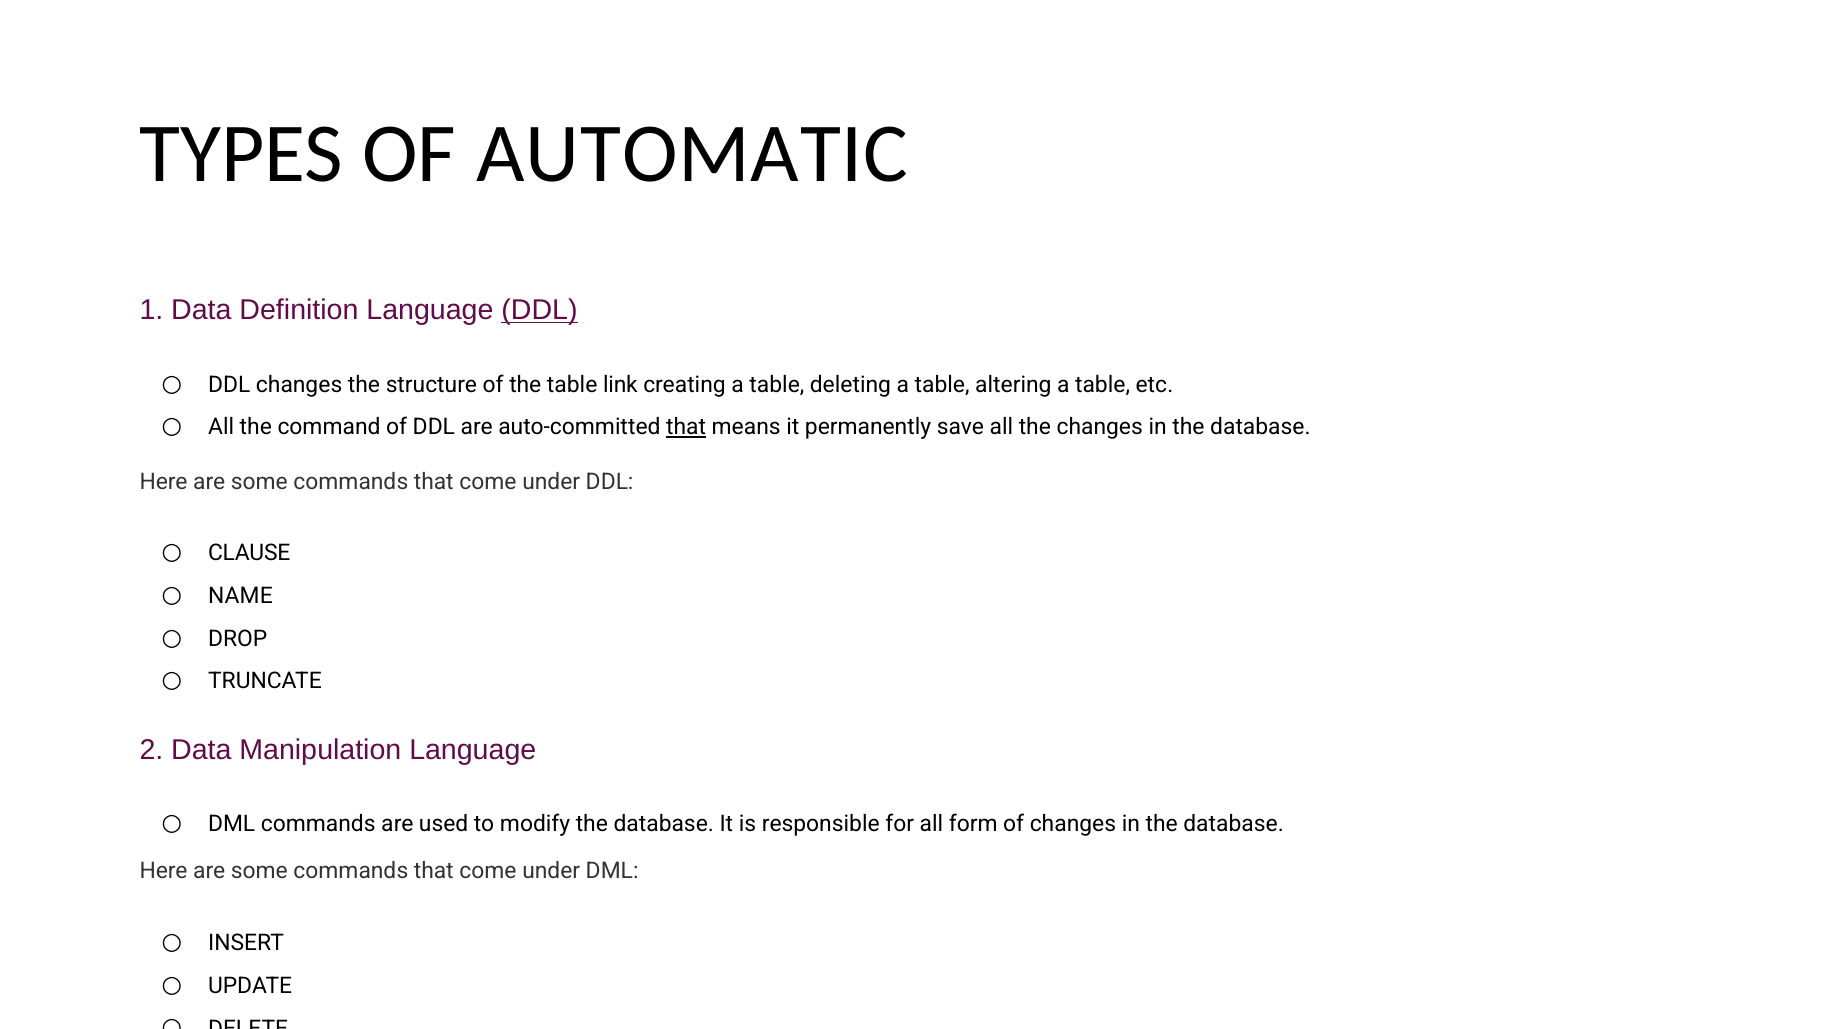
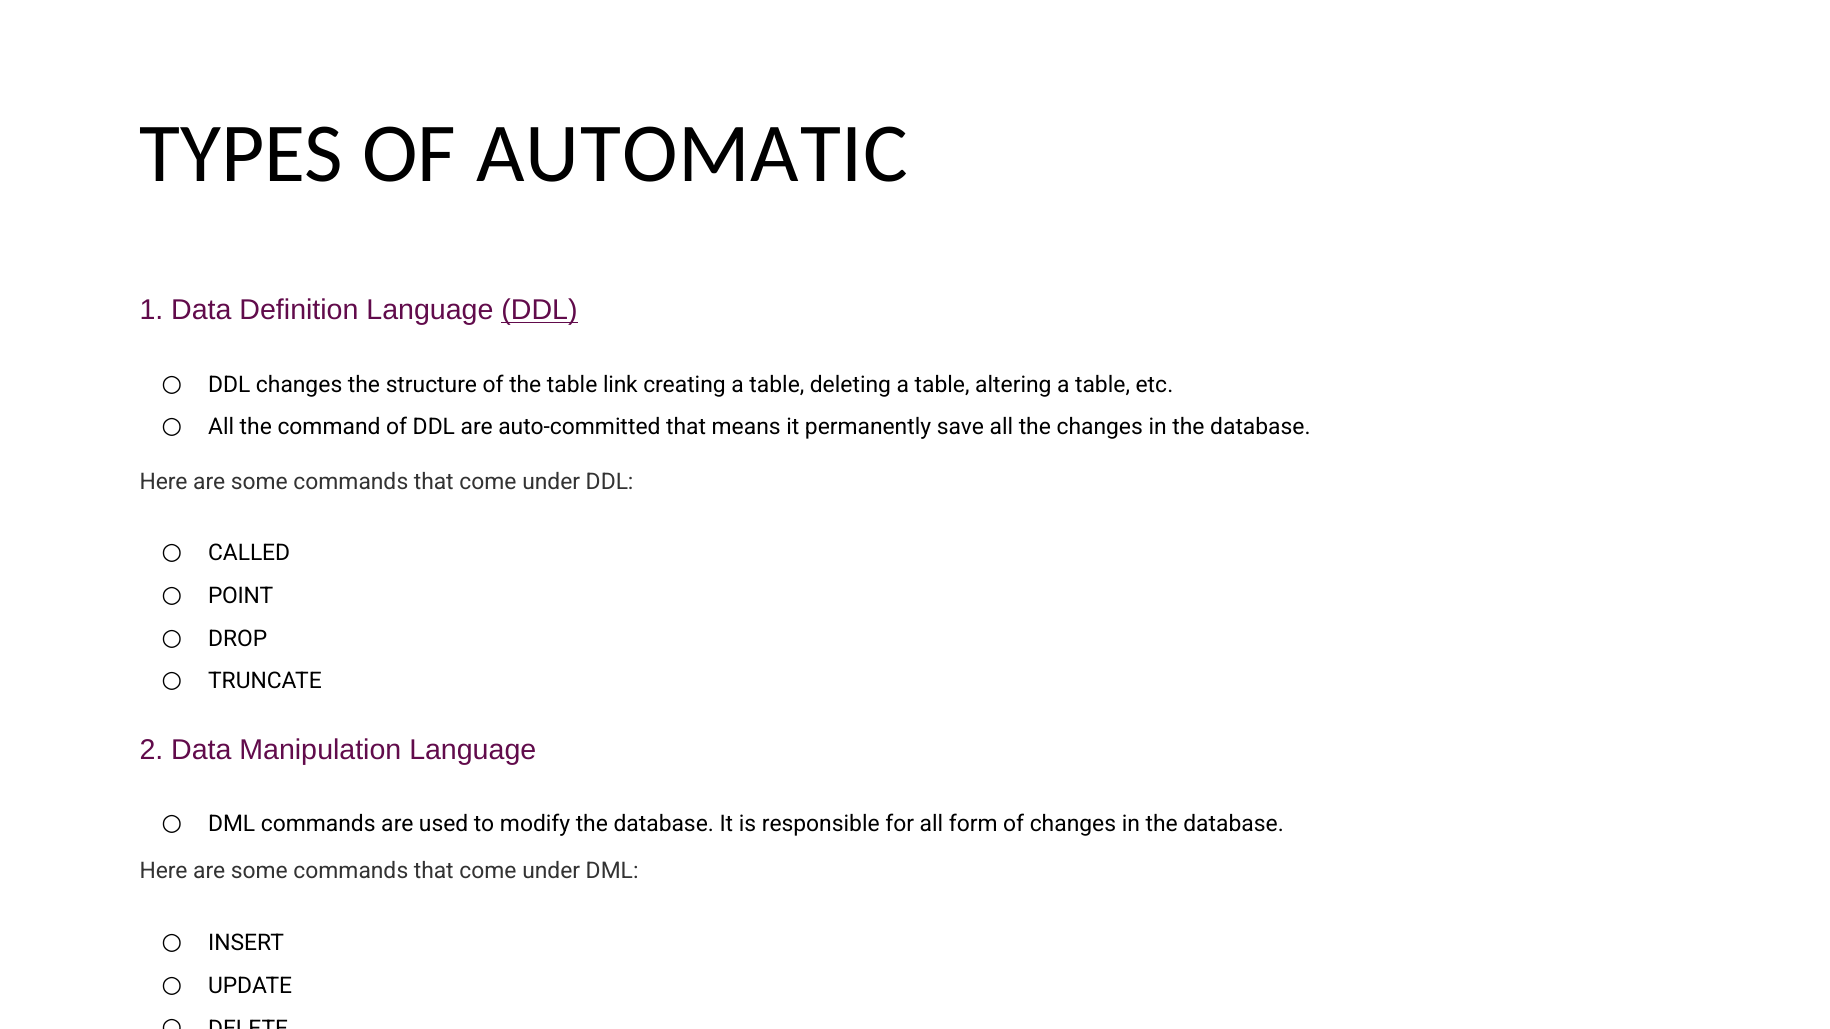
that at (686, 427) underline: present -> none
CLAUSE: CLAUSE -> CALLED
NAME: NAME -> POINT
